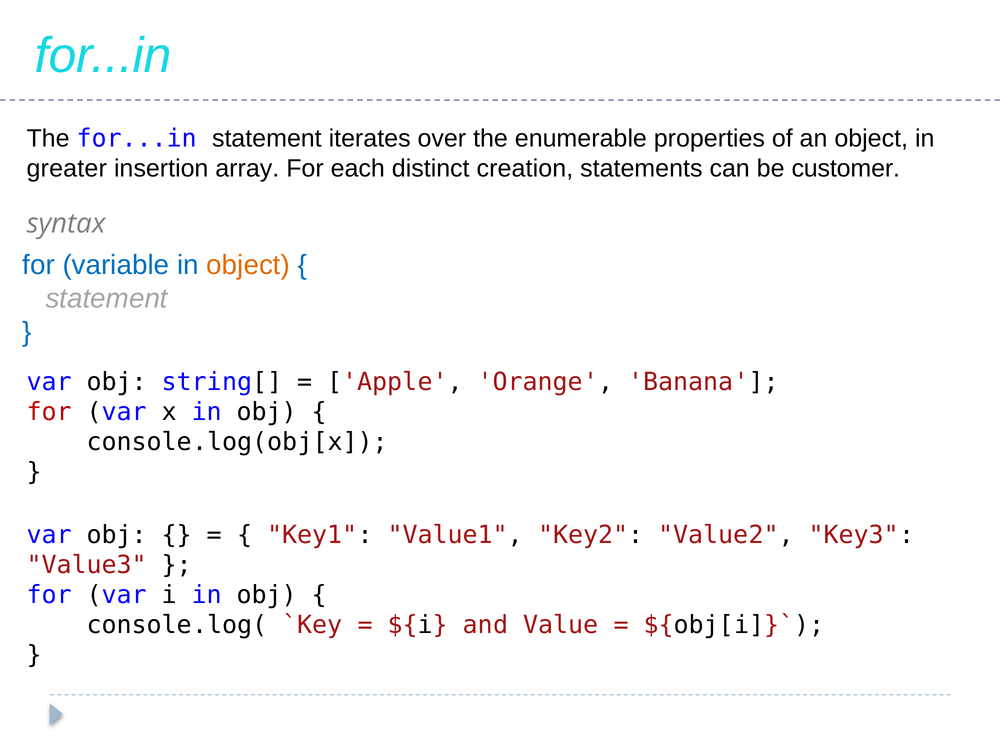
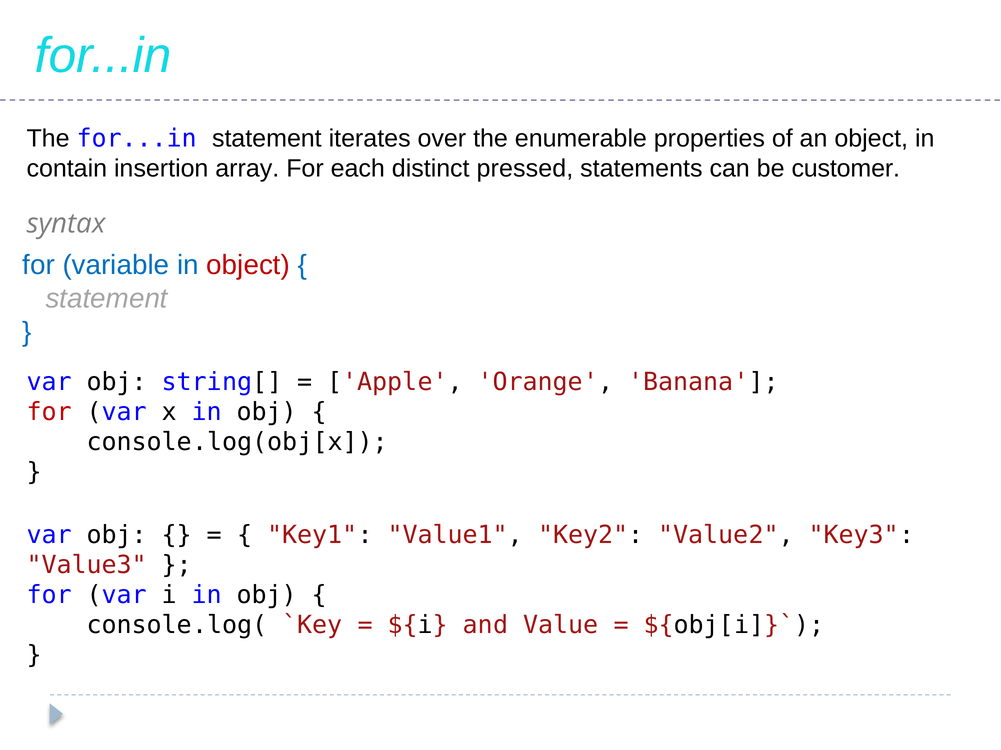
greater: greater -> contain
creation: creation -> pressed
object at (248, 265) colour: orange -> red
